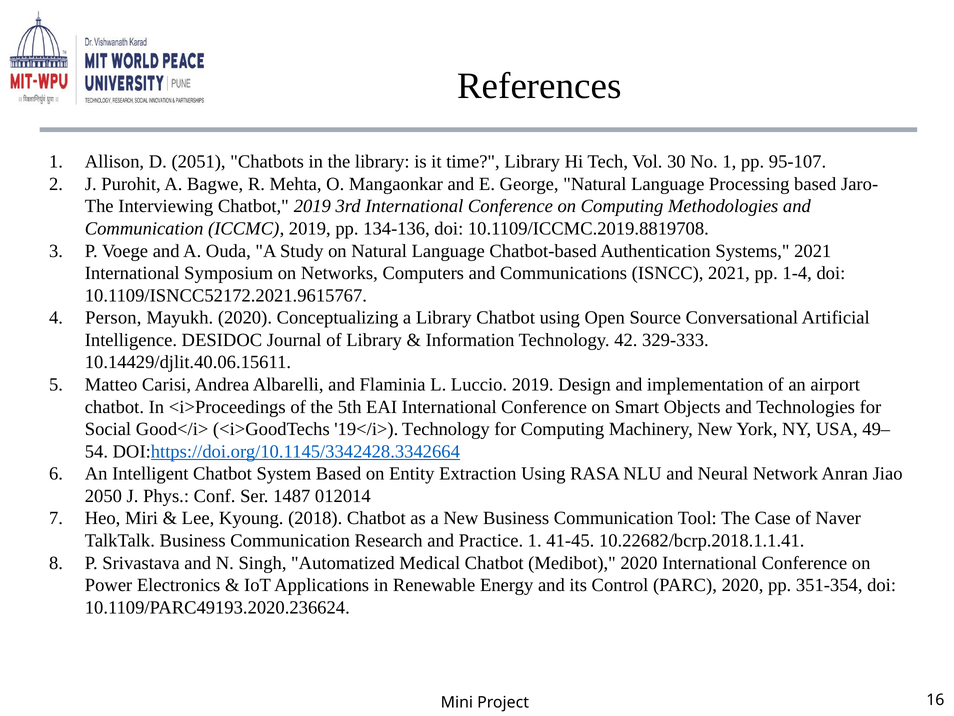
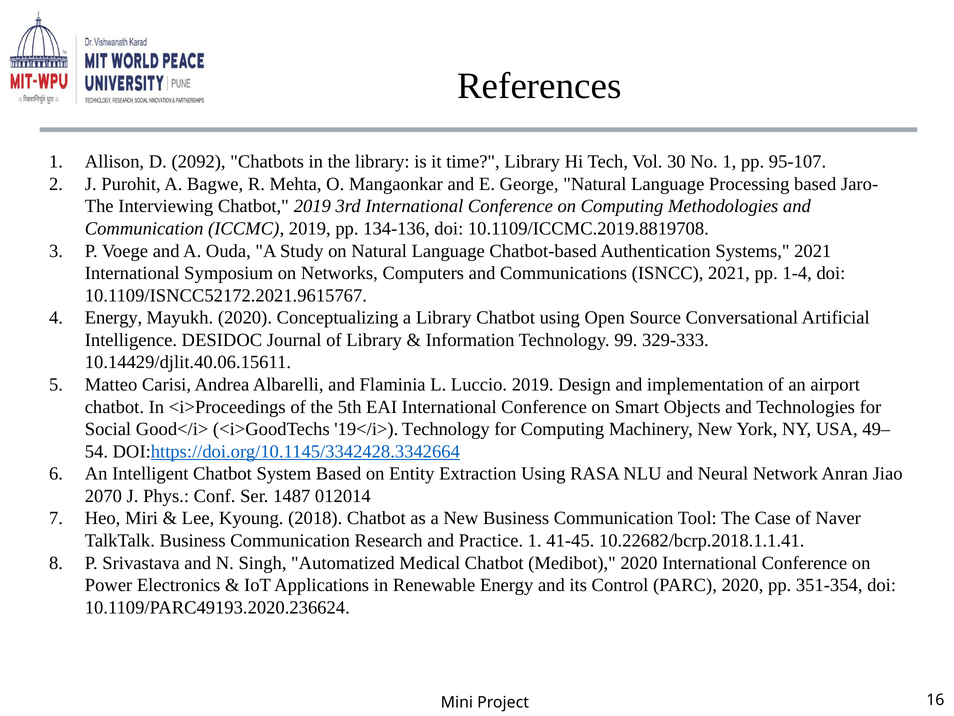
2051: 2051 -> 2092
Person at (113, 318): Person -> Energy
42: 42 -> 99
2050: 2050 -> 2070
